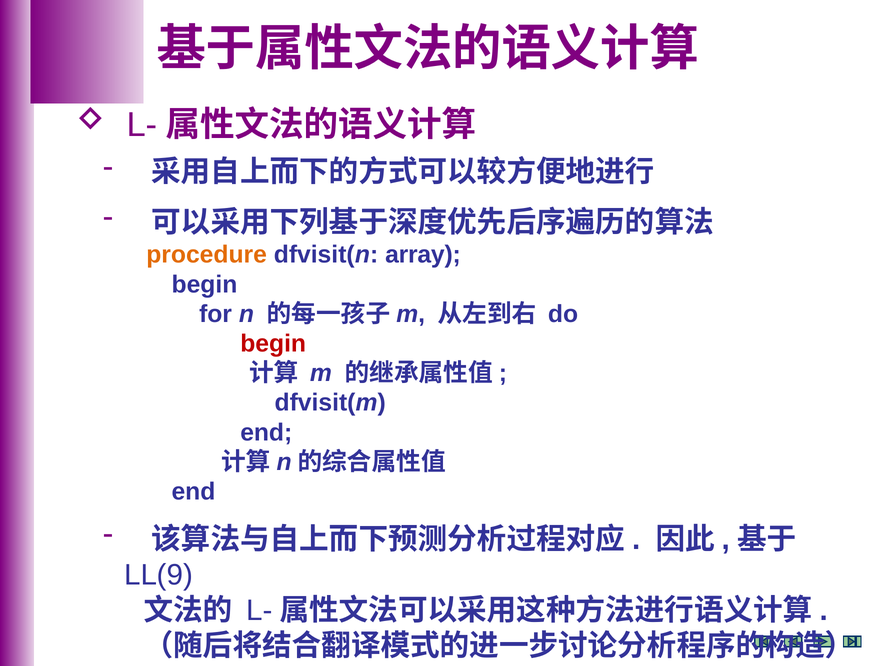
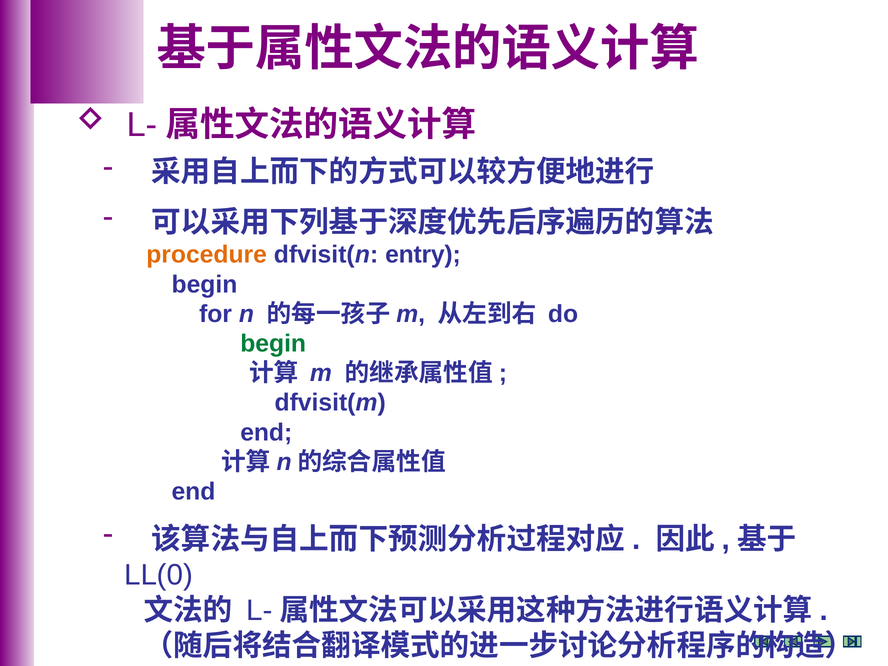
array: array -> entry
begin at (273, 344) colour: red -> green
LL(9: LL(9 -> LL(0
